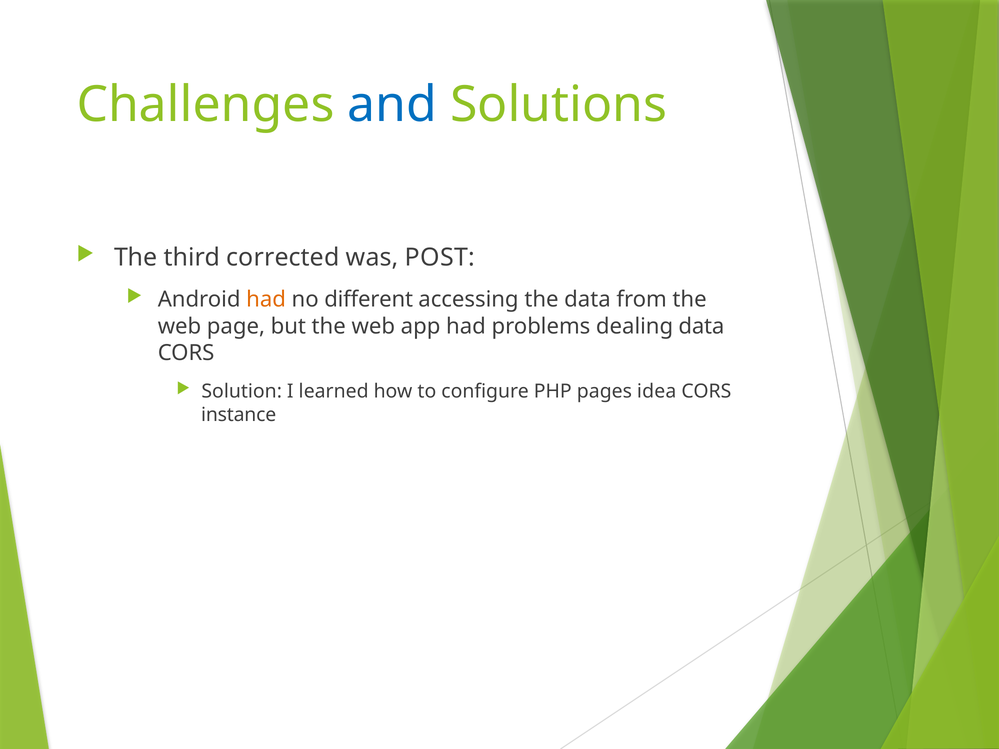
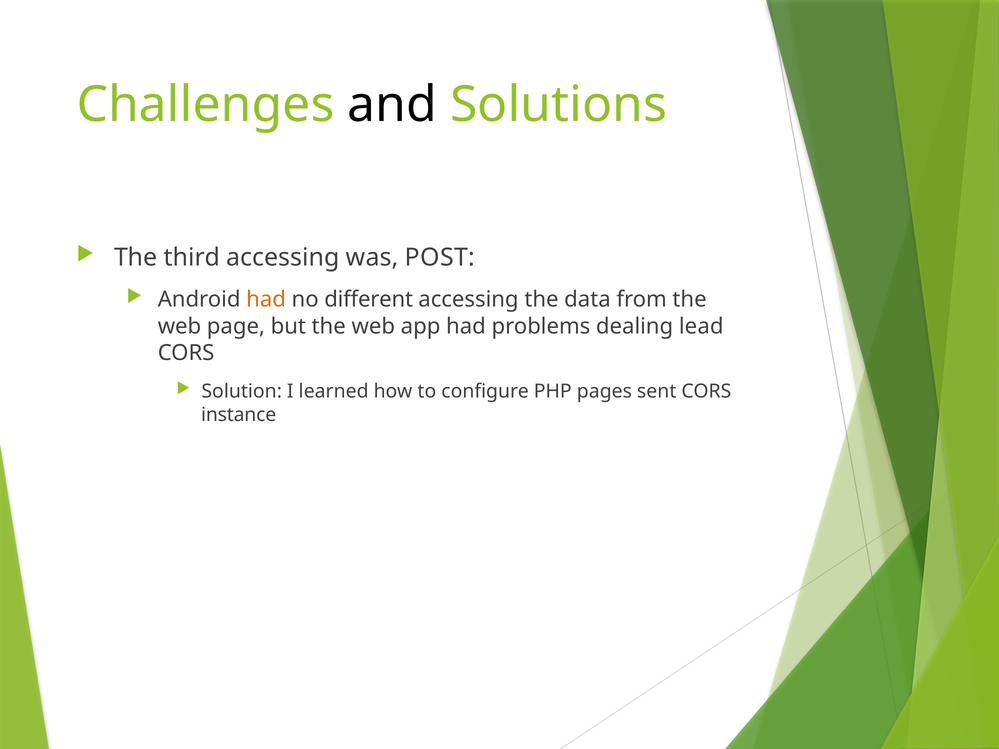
and colour: blue -> black
third corrected: corrected -> accessing
dealing data: data -> lead
idea: idea -> sent
